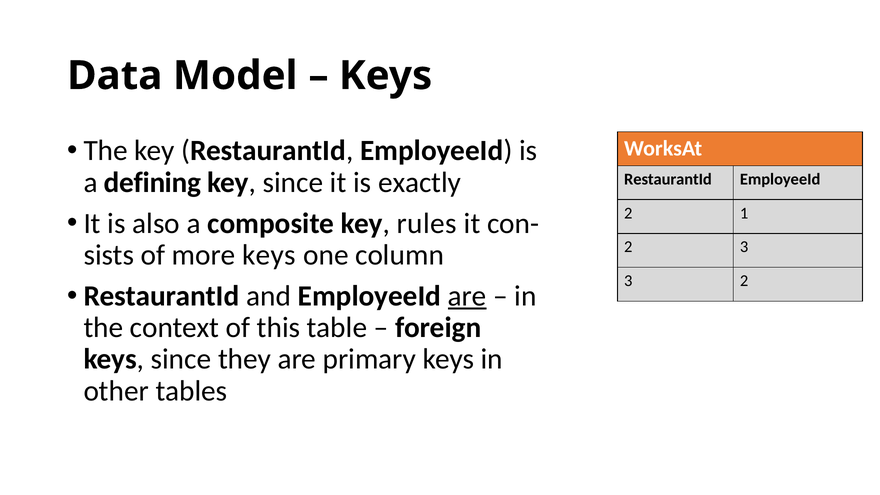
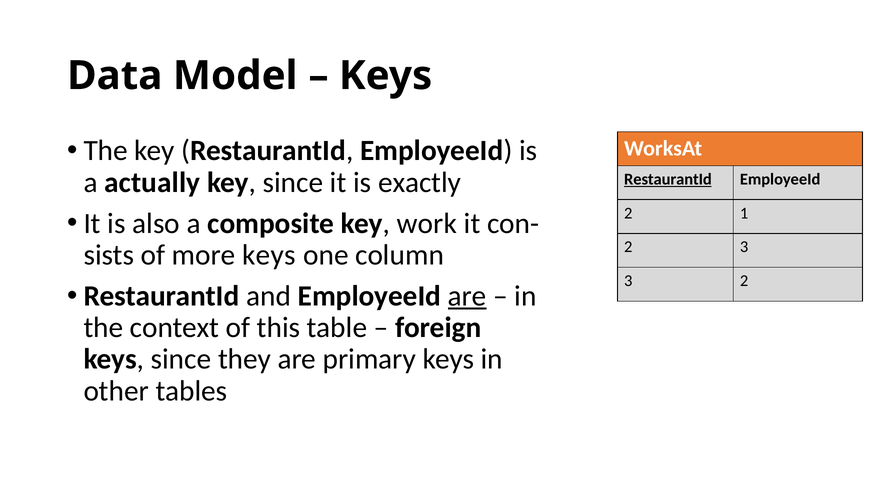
defining: defining -> actually
RestaurantId at (668, 179) underline: none -> present
rules: rules -> work
